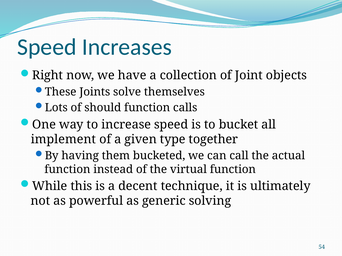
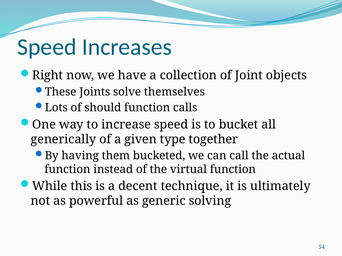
implement: implement -> generically
